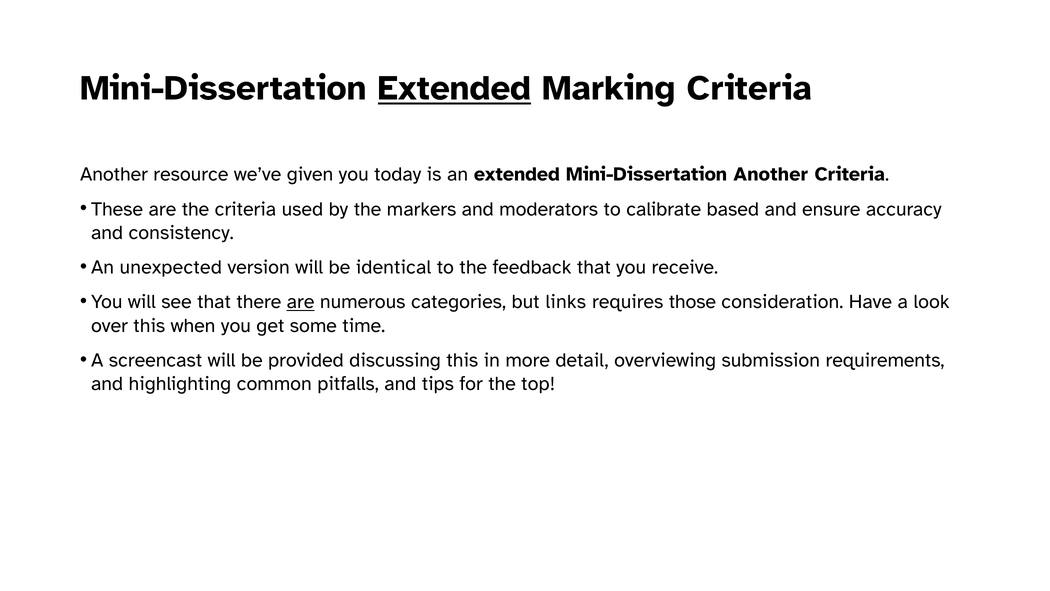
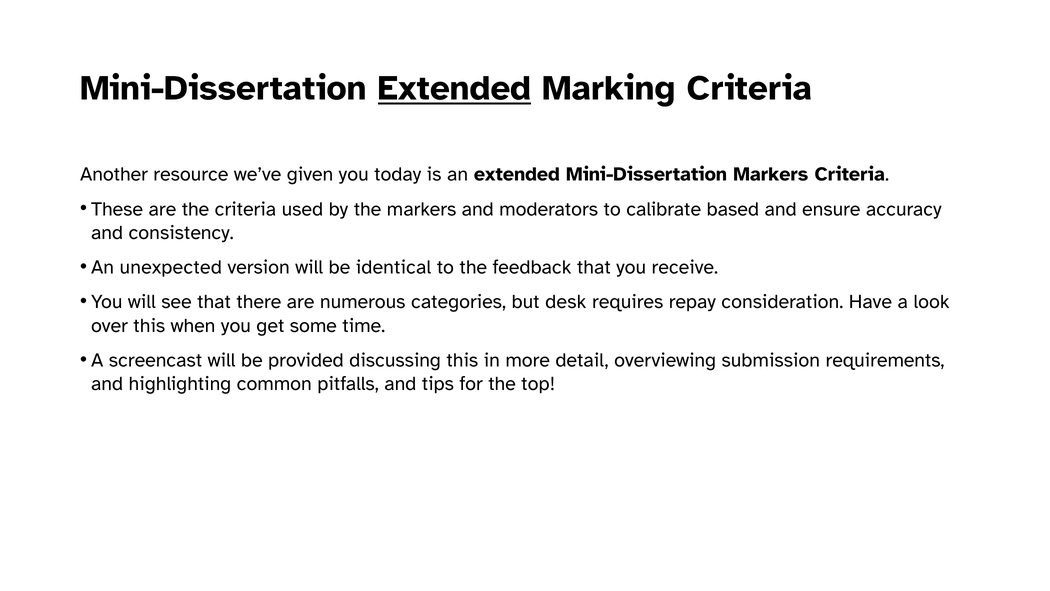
Mini-Dissertation Another: Another -> Markers
are at (301, 302) underline: present -> none
links: links -> desk
those: those -> repay
